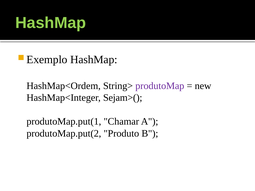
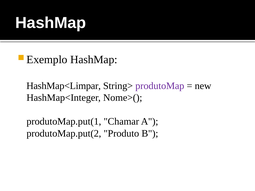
HashMap at (51, 23) colour: light green -> white
HashMap<Ordem: HashMap<Ordem -> HashMap<Limpar
Sejam>(: Sejam>( -> Nome>(
